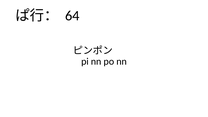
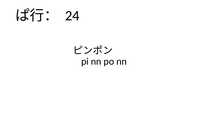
64: 64 -> 24
